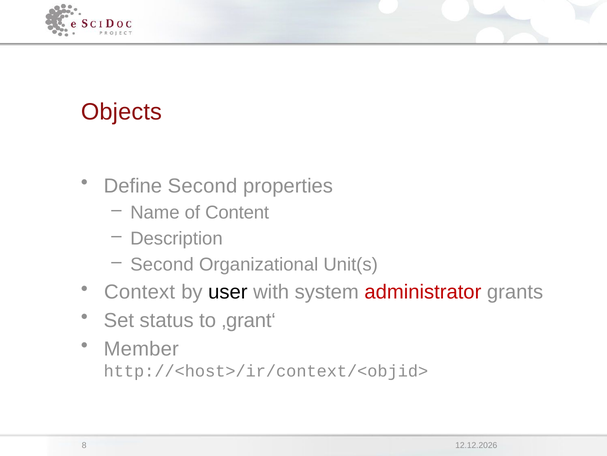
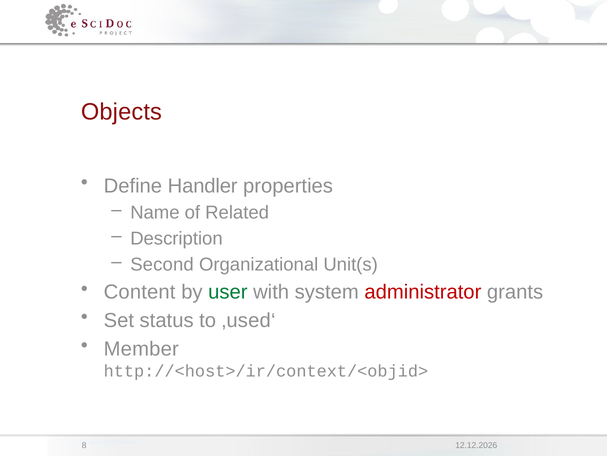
Define Second: Second -> Handler
Content: Content -> Related
Context: Context -> Content
user colour: black -> green
‚grant‘: ‚grant‘ -> ‚used‘
